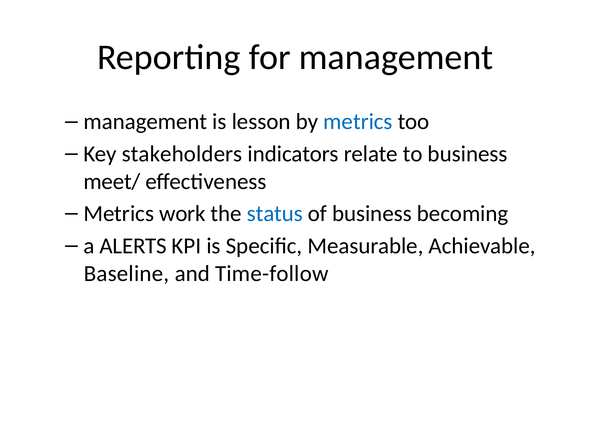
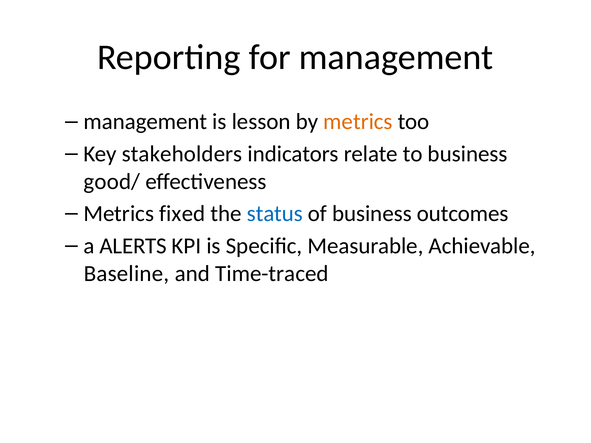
metrics at (358, 122) colour: blue -> orange
meet/: meet/ -> good/
work: work -> fixed
becoming: becoming -> outcomes
Time-follow: Time-follow -> Time-traced
